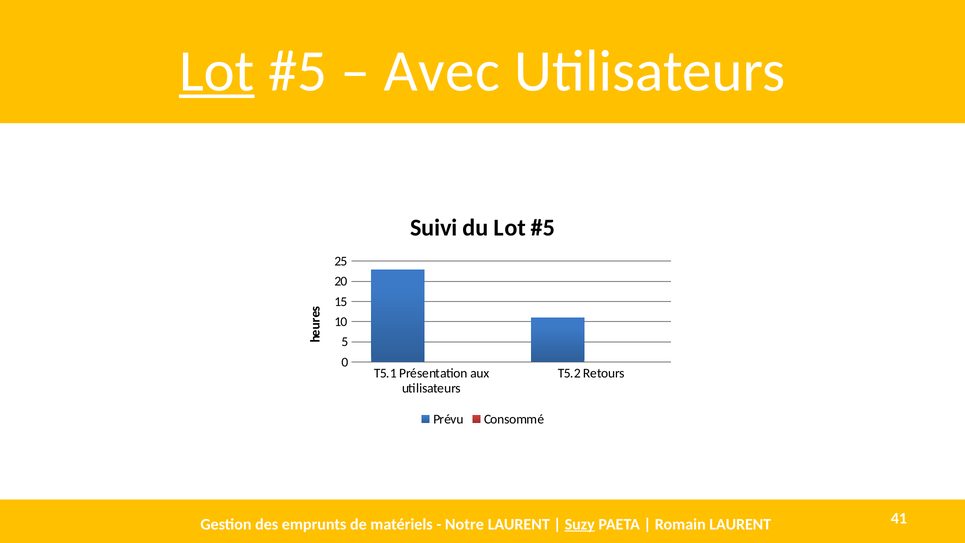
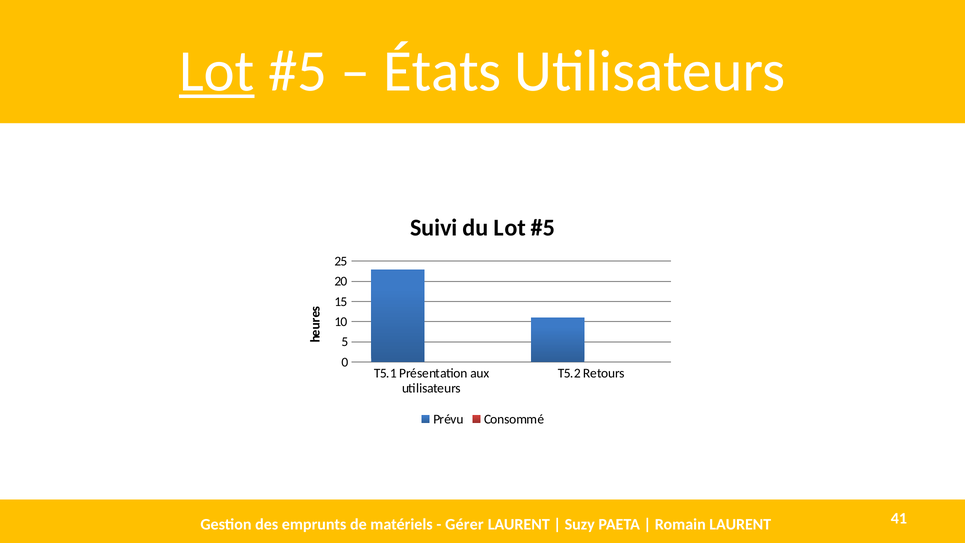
Avec: Avec -> États
Notre: Notre -> Gérer
Suzy underline: present -> none
